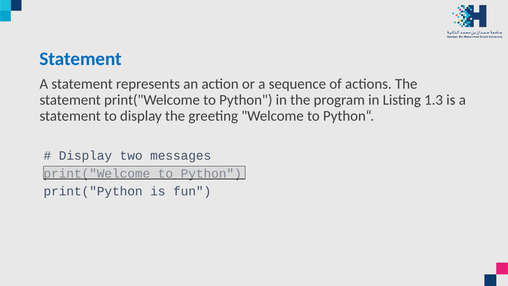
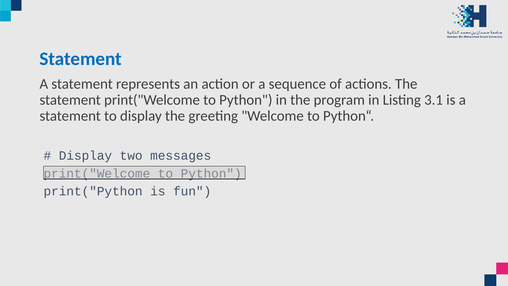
1.3: 1.3 -> 3.1
